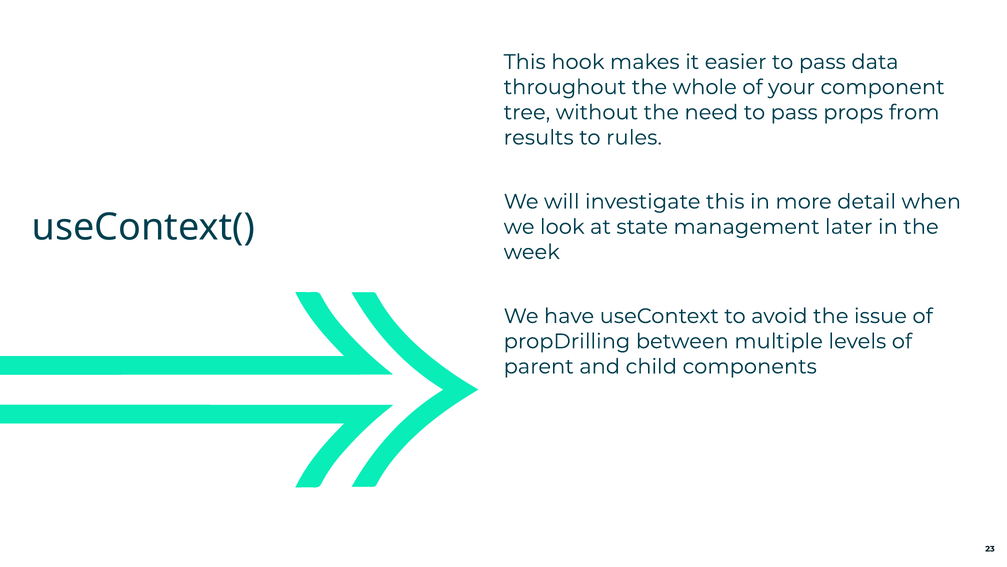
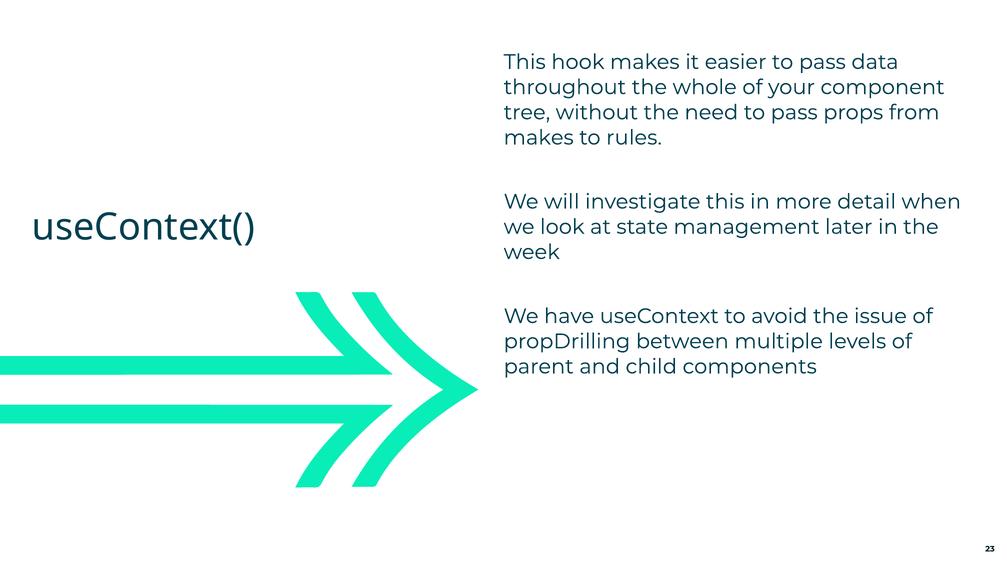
results at (539, 137): results -> makes
